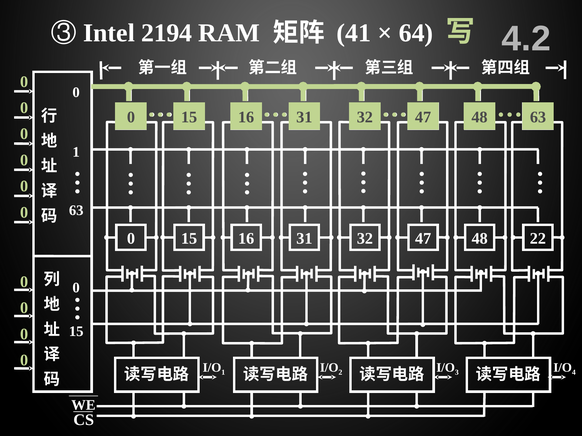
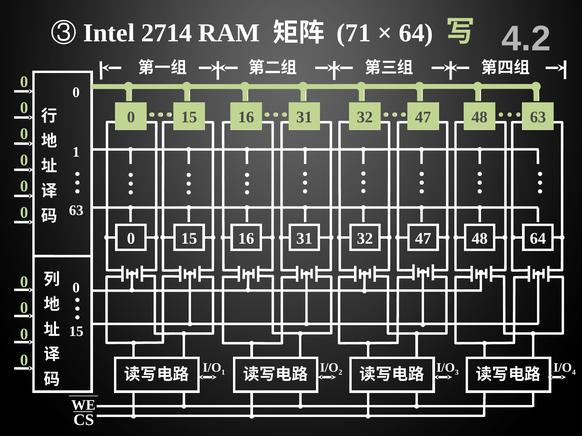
2194: 2194 -> 2714
41: 41 -> 71
32 22: 22 -> 64
